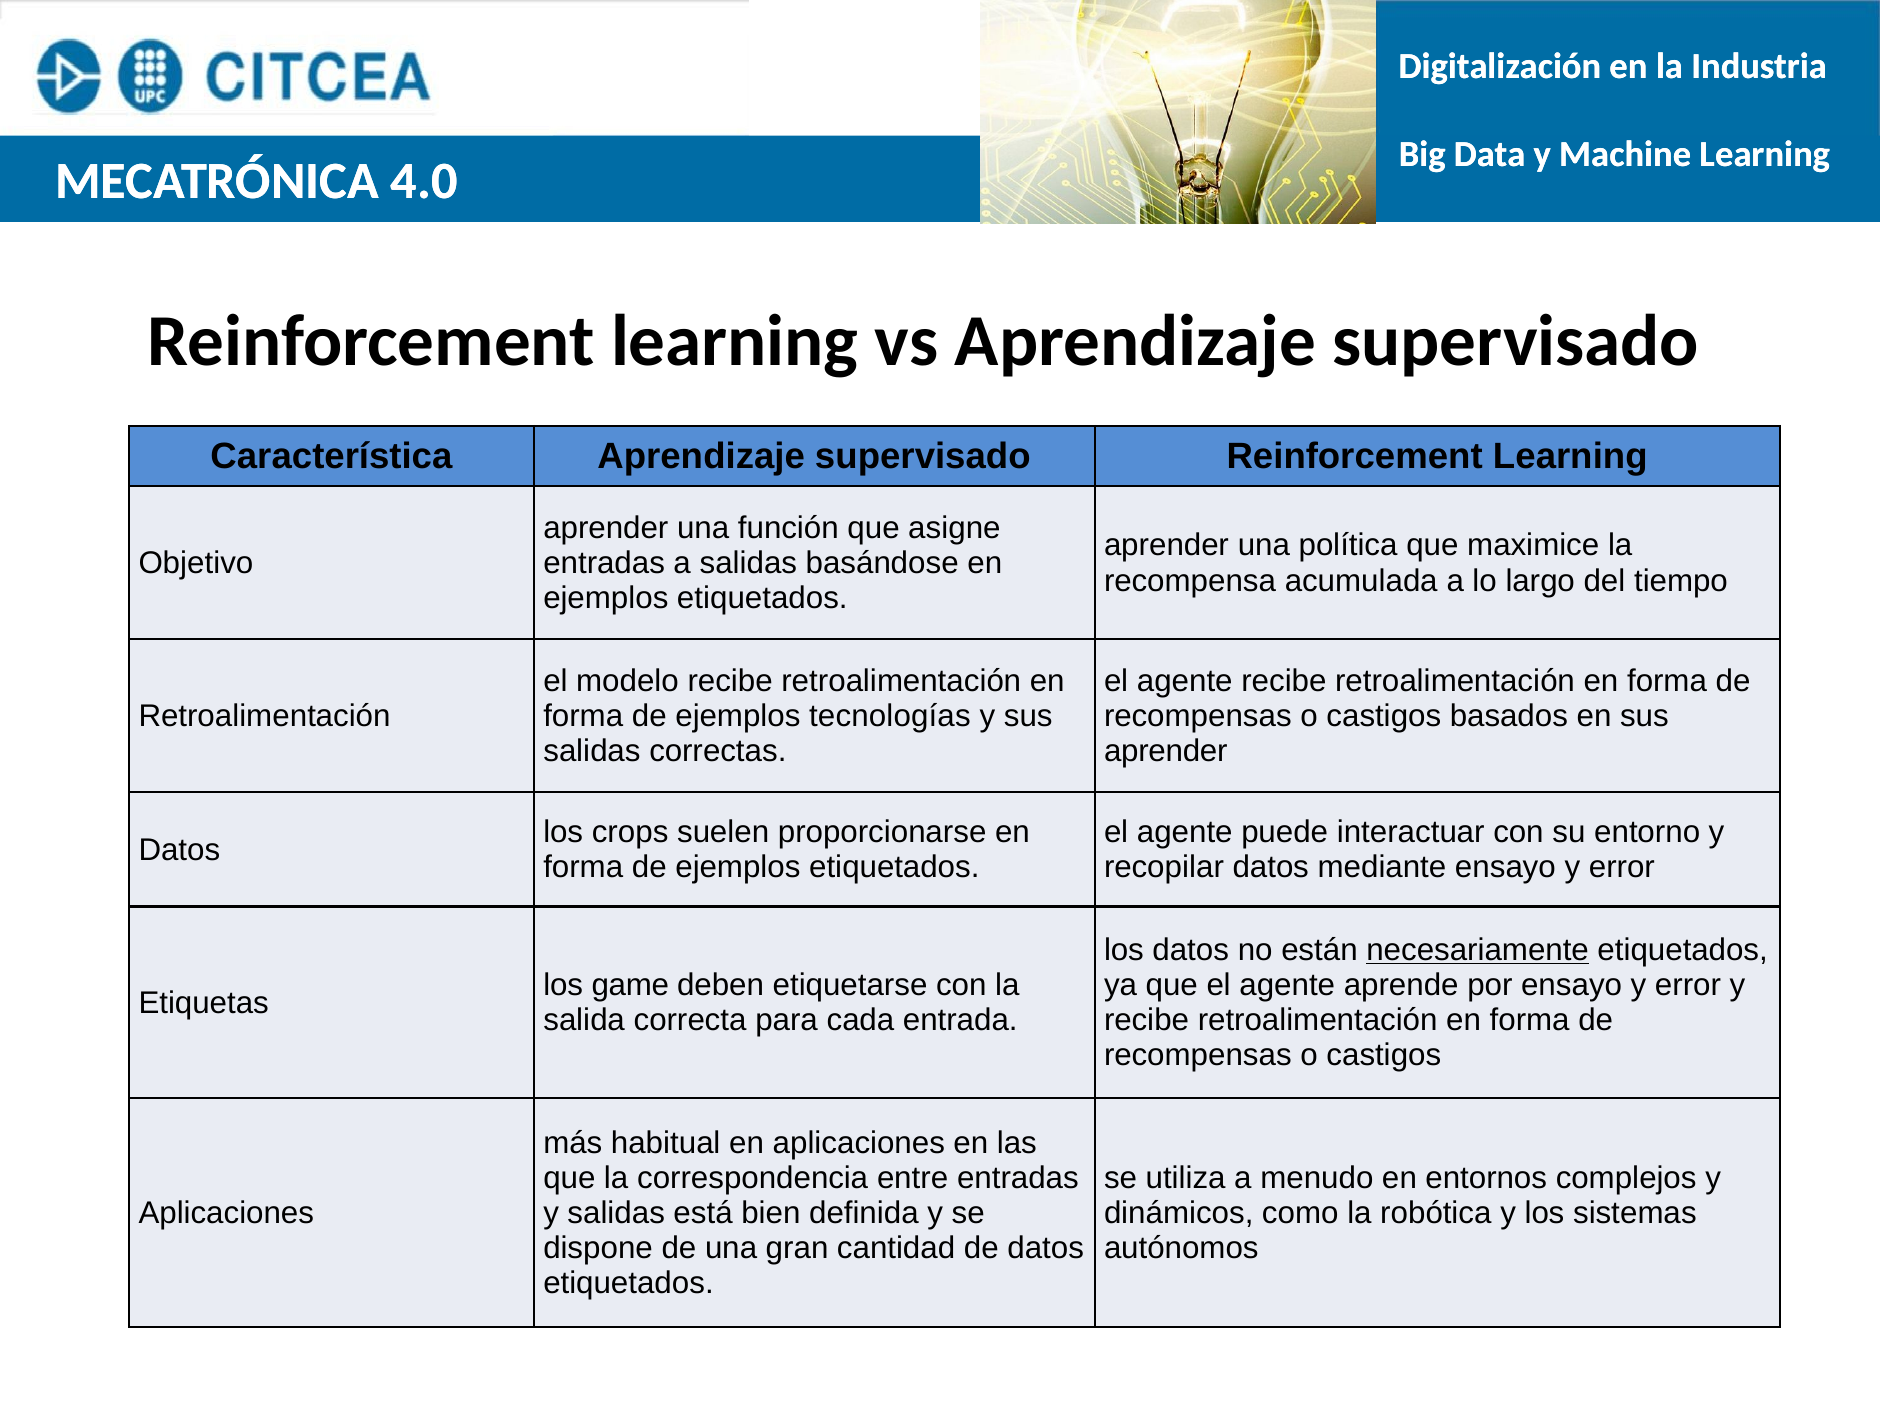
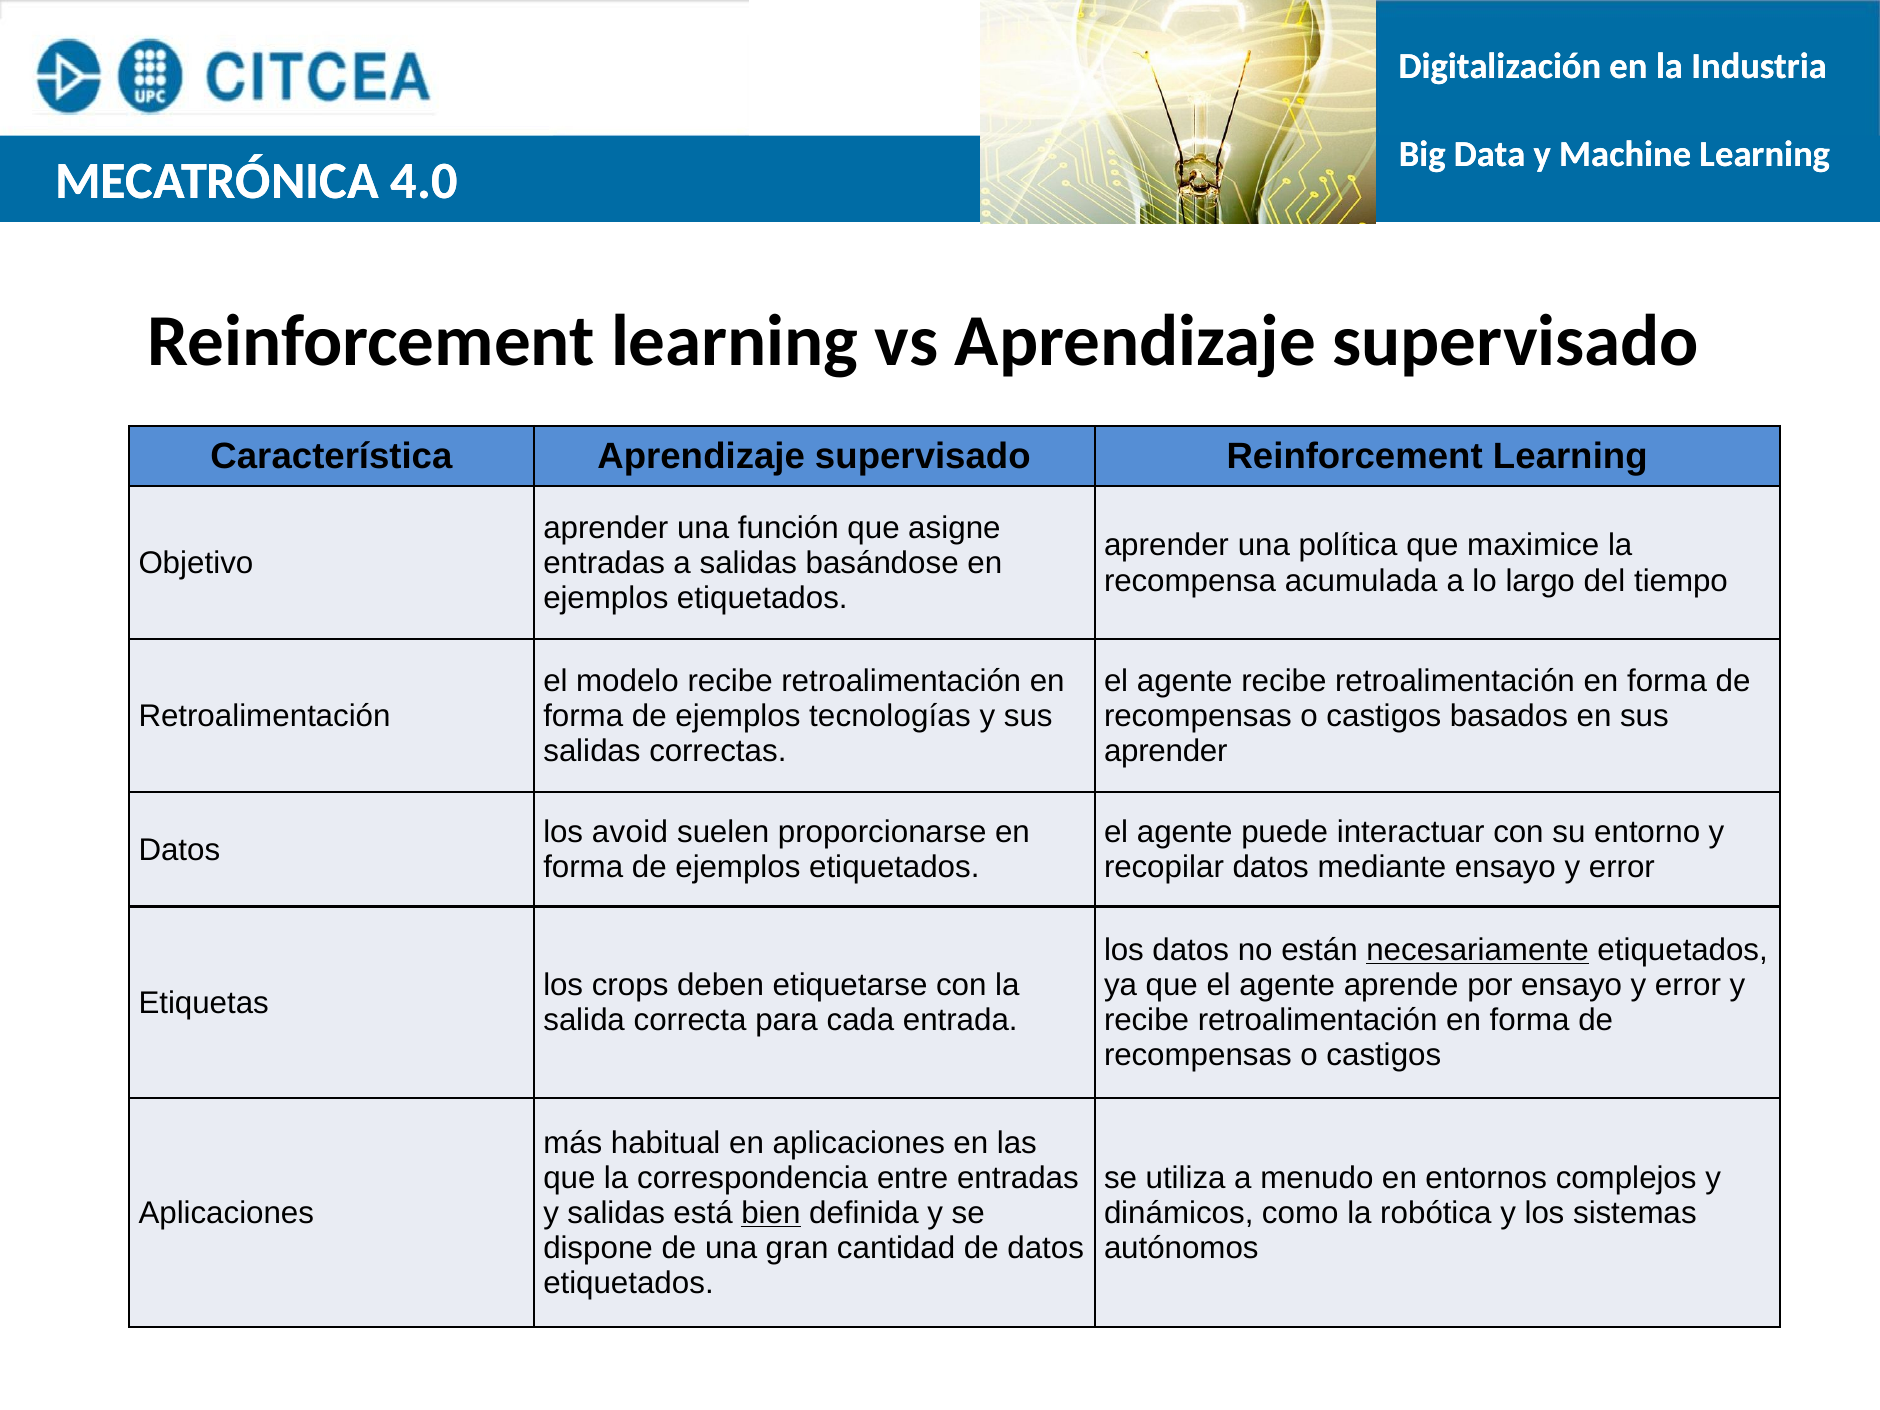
crops: crops -> avoid
game: game -> crops
bien underline: none -> present
